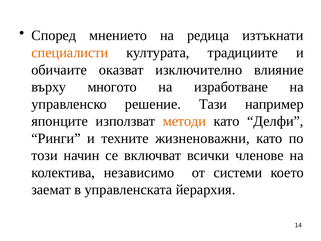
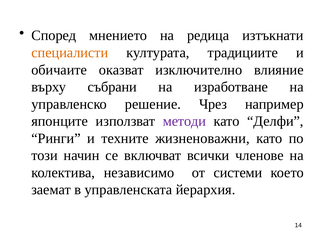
многото: многото -> събрани
Тази: Тази -> Чрез
методи colour: orange -> purple
